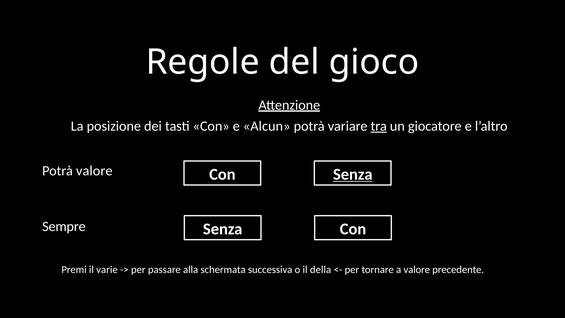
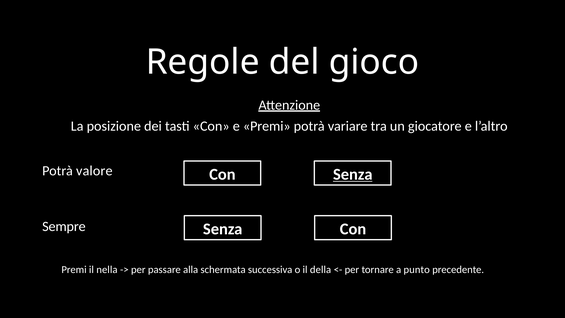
e Alcun: Alcun -> Premi
tra underline: present -> none
varie: varie -> nella
a valore: valore -> punto
